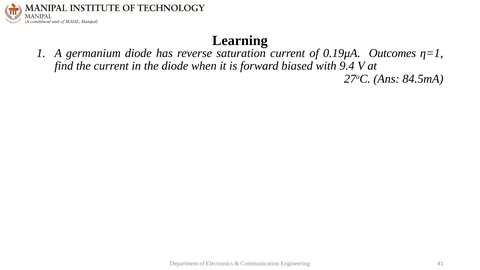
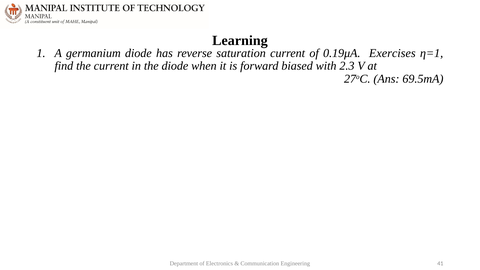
Outcomes: Outcomes -> Exercises
9.4: 9.4 -> 2.3
84.5mA: 84.5mA -> 69.5mA
